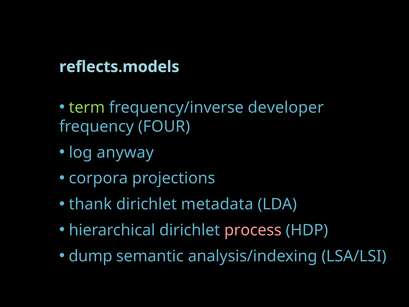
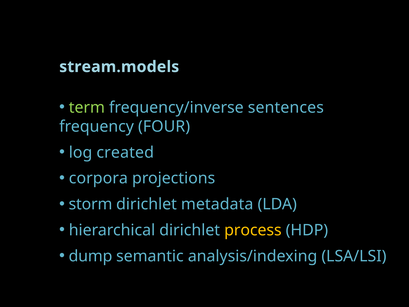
reflects.models: reflects.models -> stream.models
developer: developer -> sentences
anyway: anyway -> created
thank: thank -> storm
process colour: pink -> yellow
